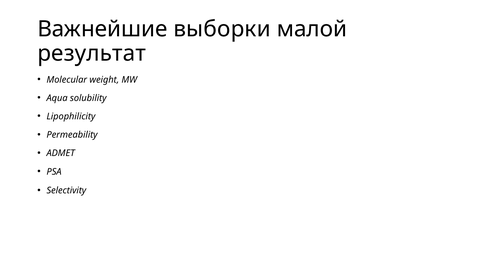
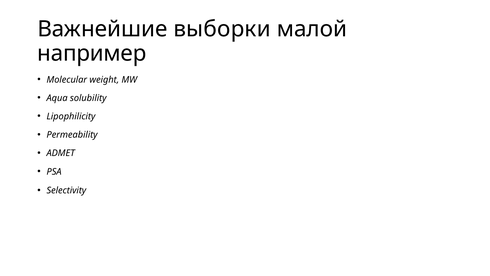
результат: результат -> например
